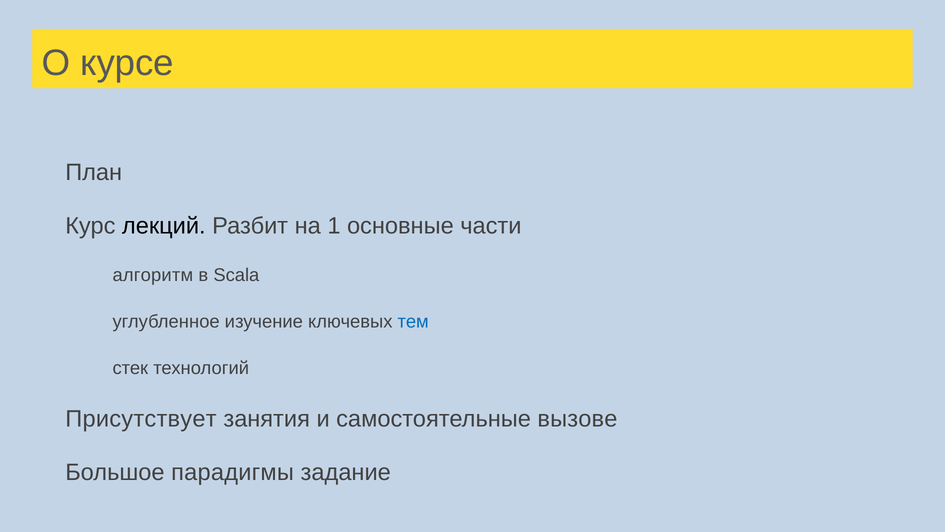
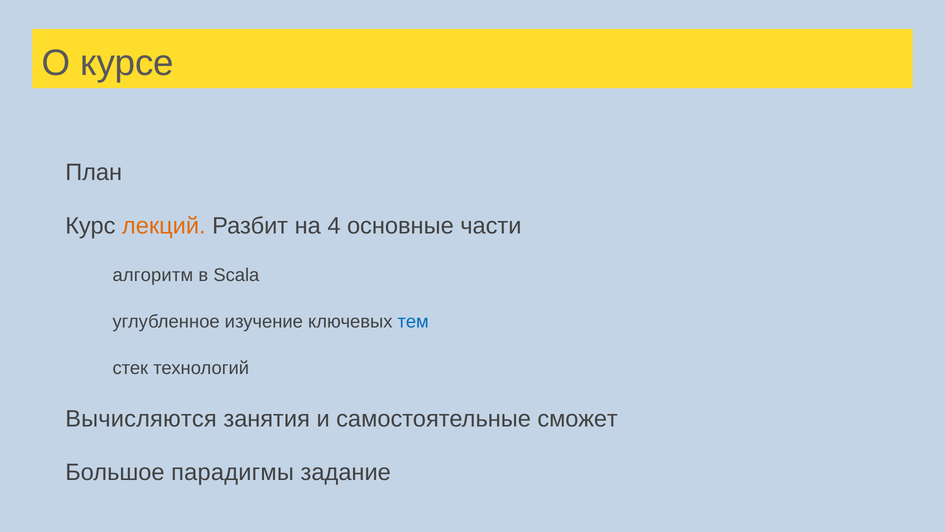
лекций colour: black -> orange
1: 1 -> 4
Присутствует: Присутствует -> Вычисляются
вызове: вызове -> сможет
